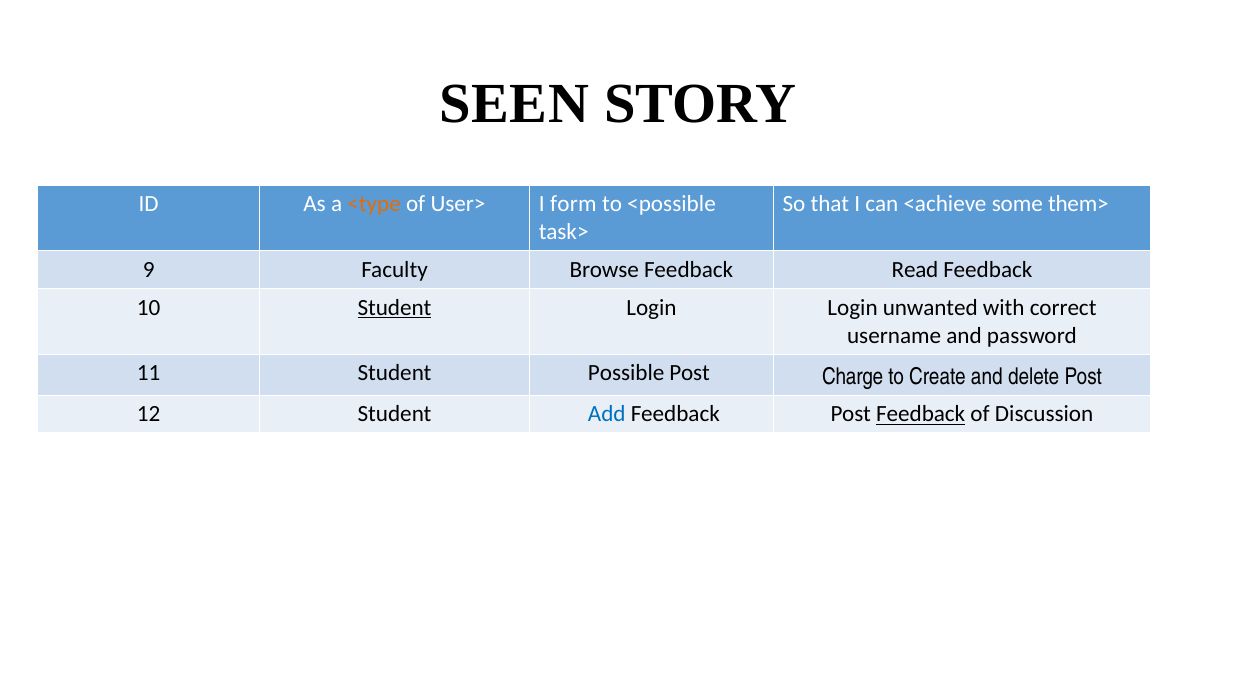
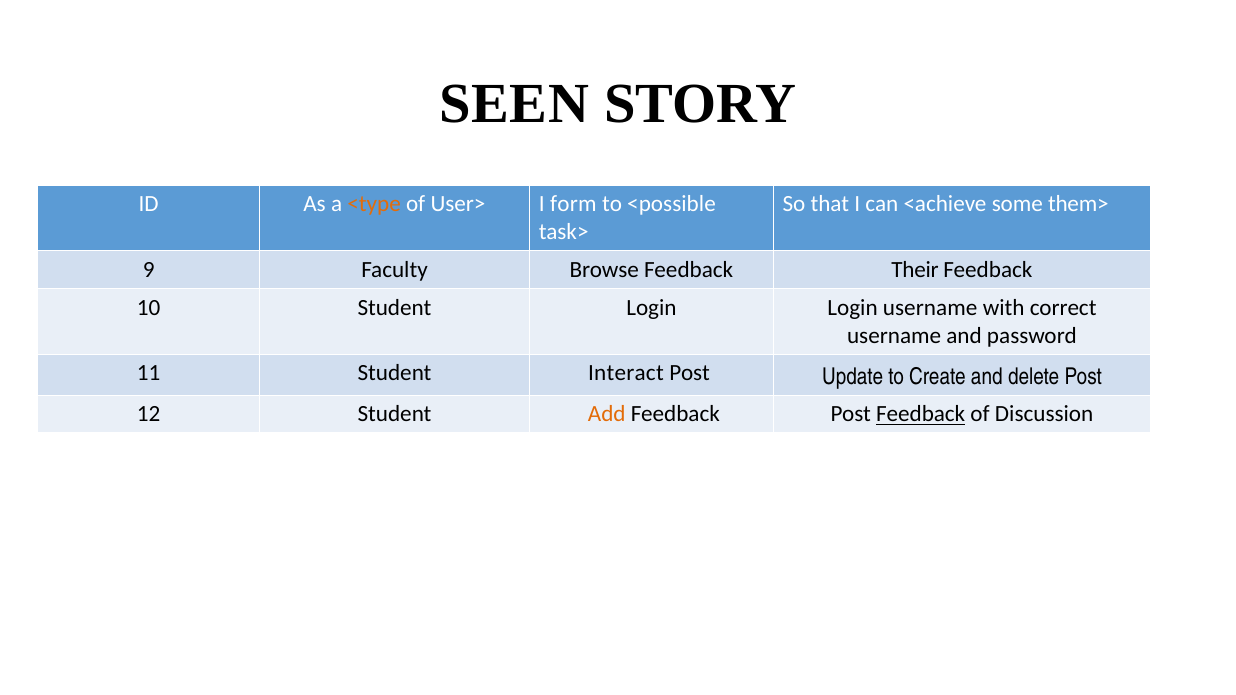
Read: Read -> Their
Student at (395, 308) underline: present -> none
Login unwanted: unwanted -> username
Possible: Possible -> Interact
Charge: Charge -> Update
Add colour: blue -> orange
